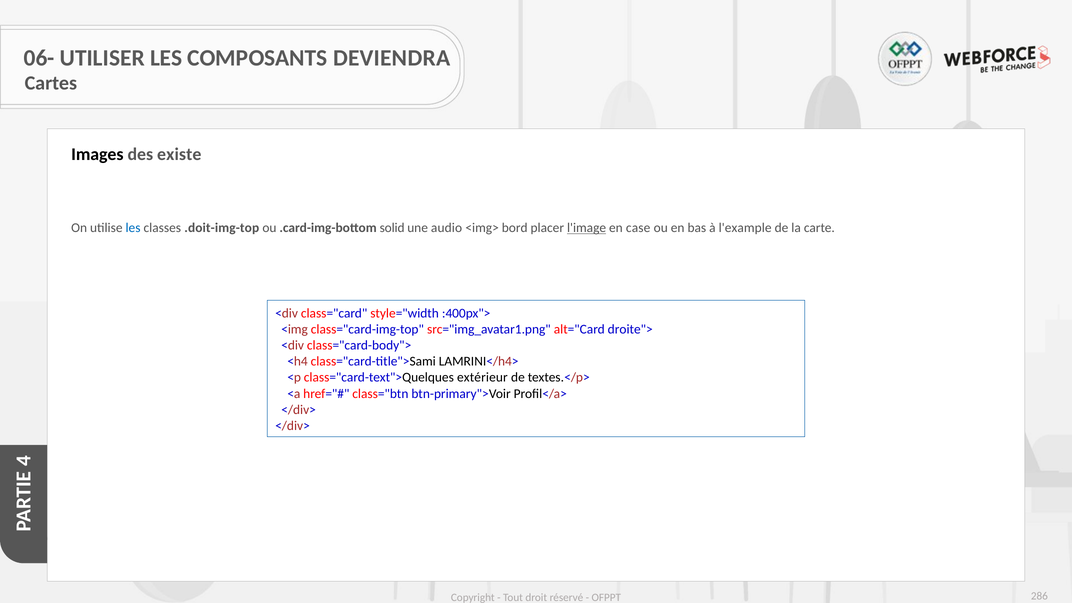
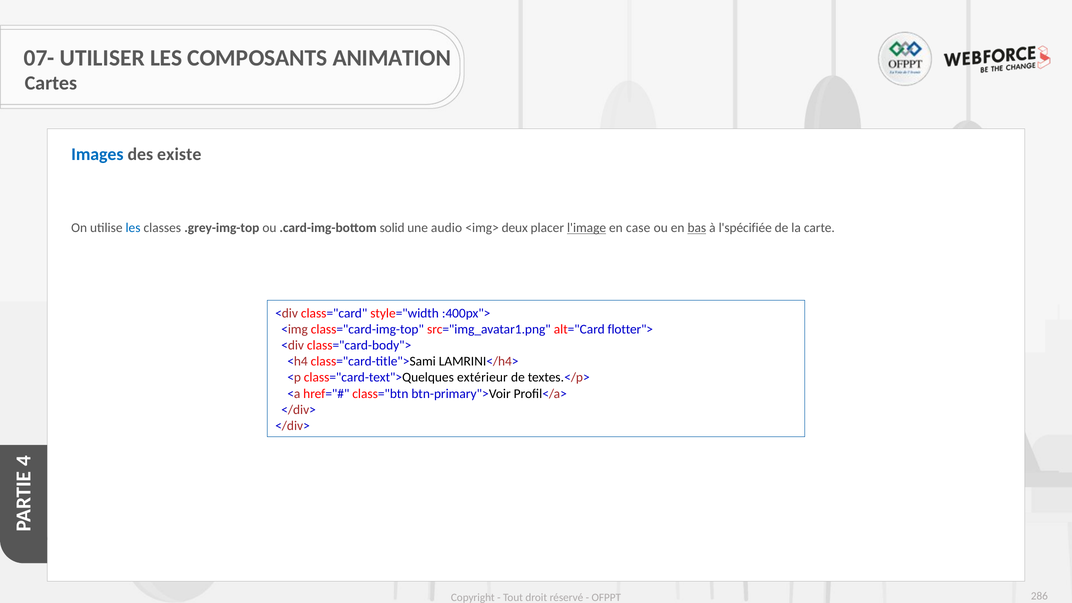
06-: 06- -> 07-
DEVIENDRA: DEVIENDRA -> ANIMATION
Images colour: black -> blue
.doit-img-top: .doit-img-top -> .grey-img-top
bord: bord -> deux
bas underline: none -> present
l'example: l'example -> l'spécifiée
droite">: droite"> -> flotter">
